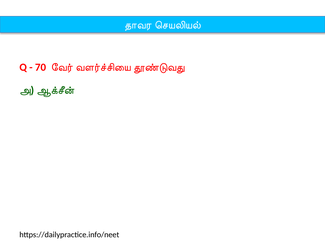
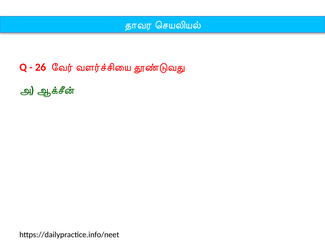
70: 70 -> 26
